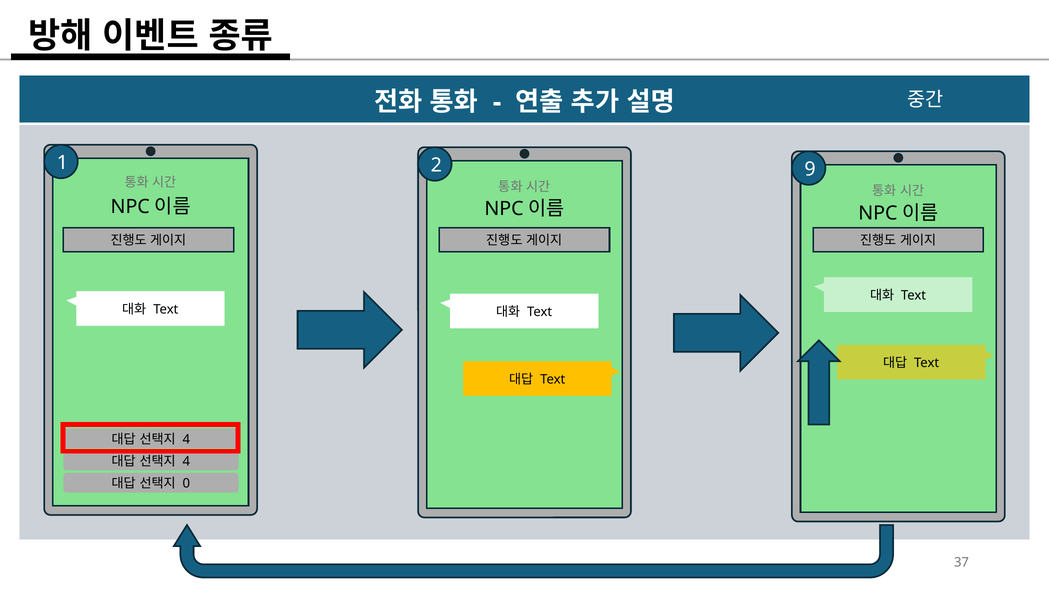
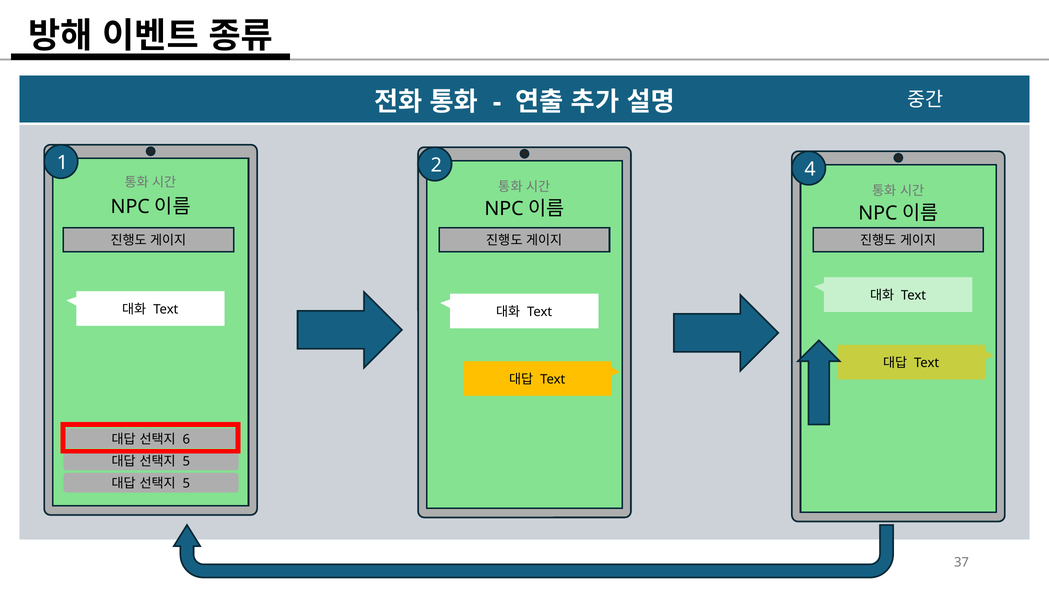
9: 9 -> 4
4 at (186, 439): 4 -> 6
4 at (186, 461): 4 -> 5
0 at (186, 484): 0 -> 5
